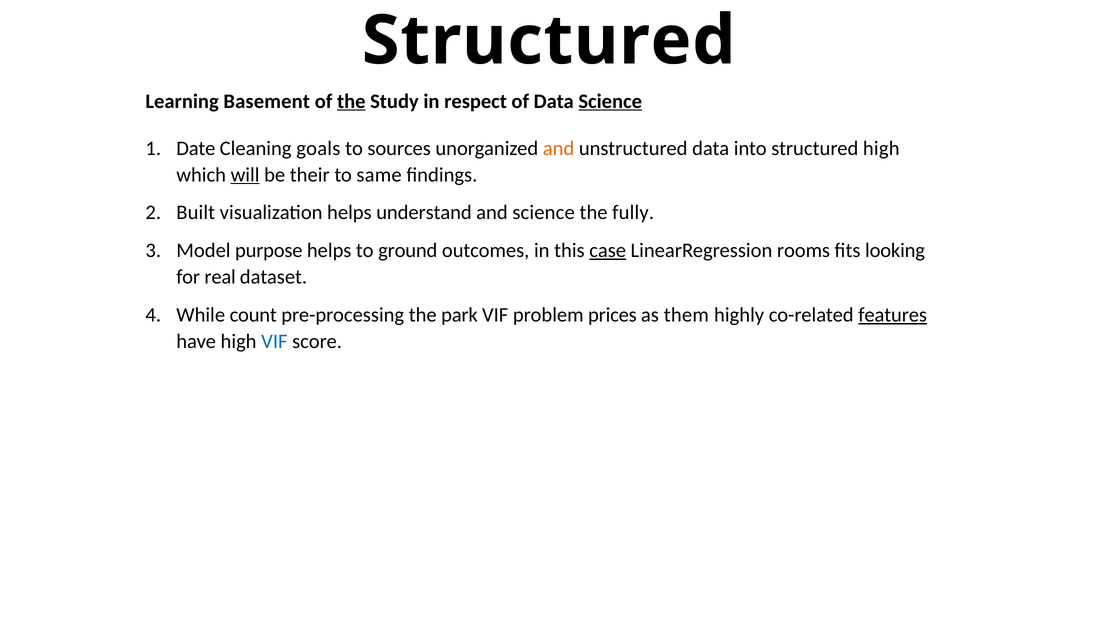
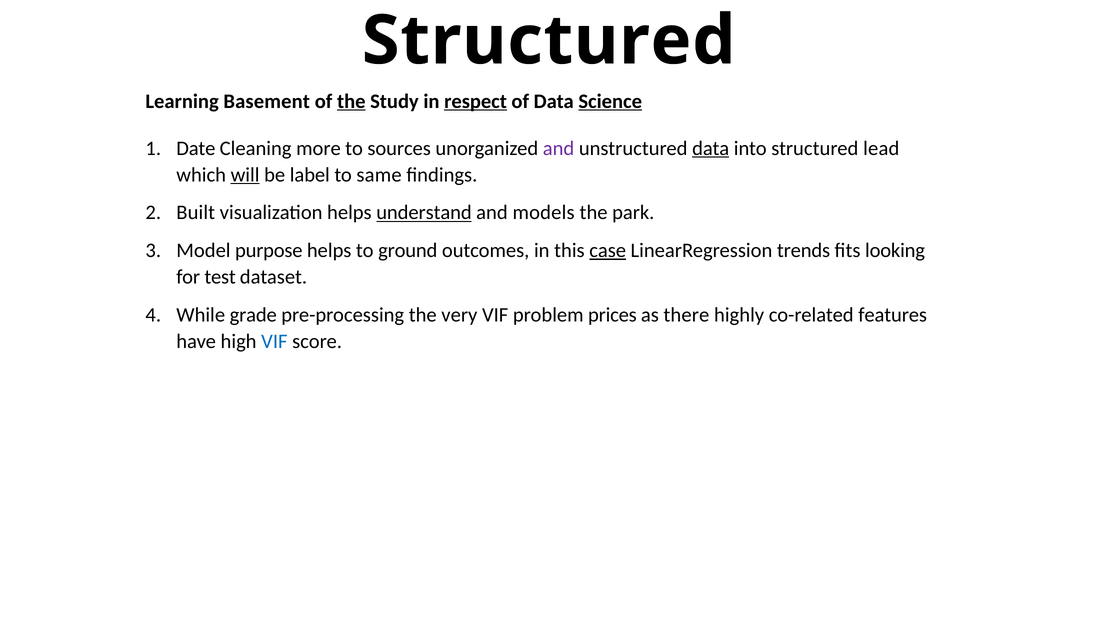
respect underline: none -> present
goals: goals -> more
and at (559, 148) colour: orange -> purple
data at (711, 148) underline: none -> present
structured high: high -> lead
their: their -> label
understand underline: none -> present
and science: science -> models
fully: fully -> park
rooms: rooms -> trends
real: real -> test
count: count -> grade
park: park -> very
them: them -> there
features underline: present -> none
